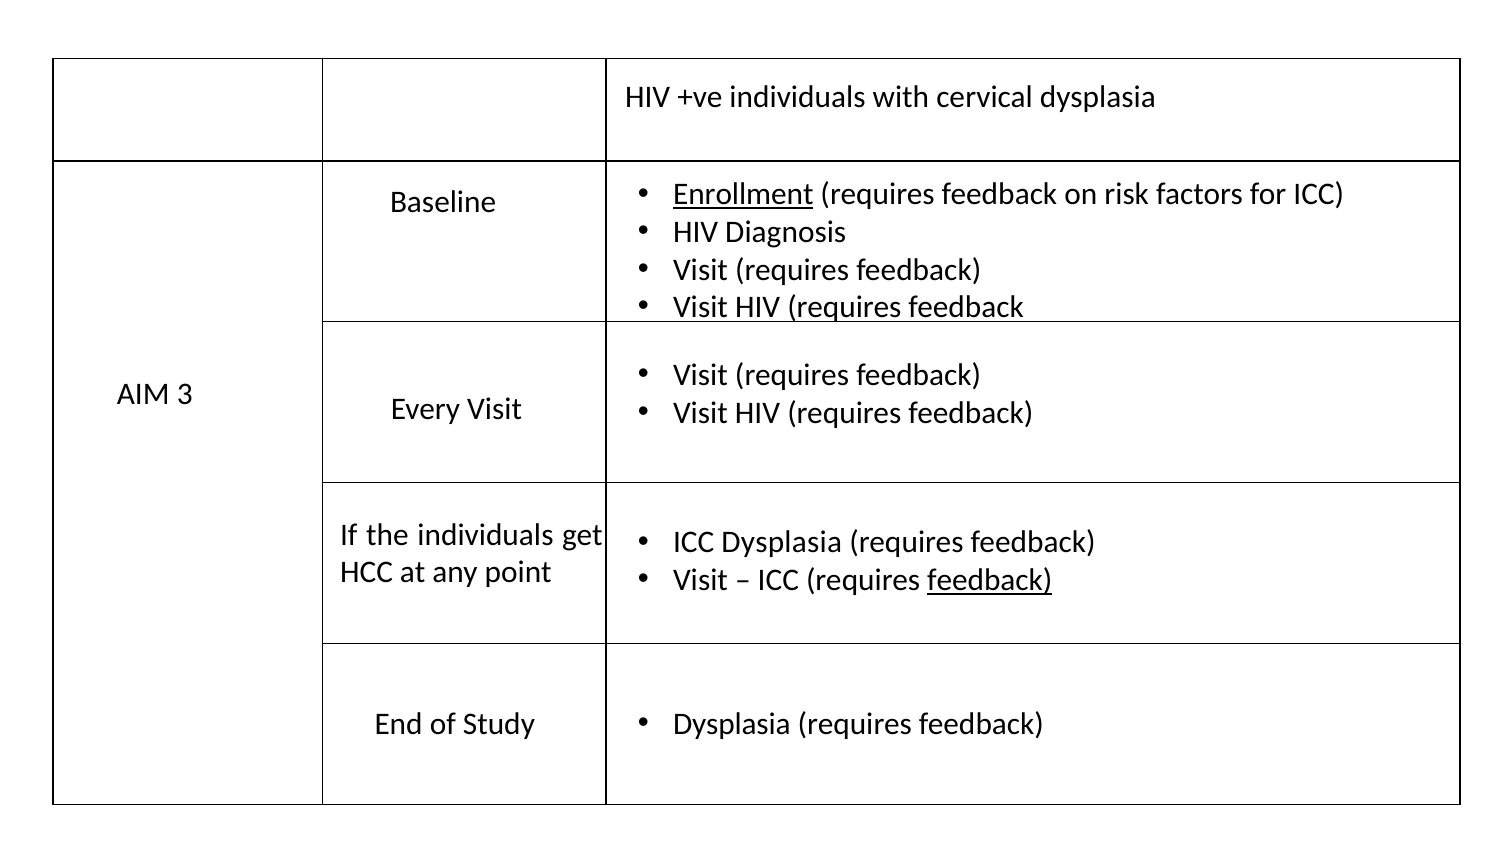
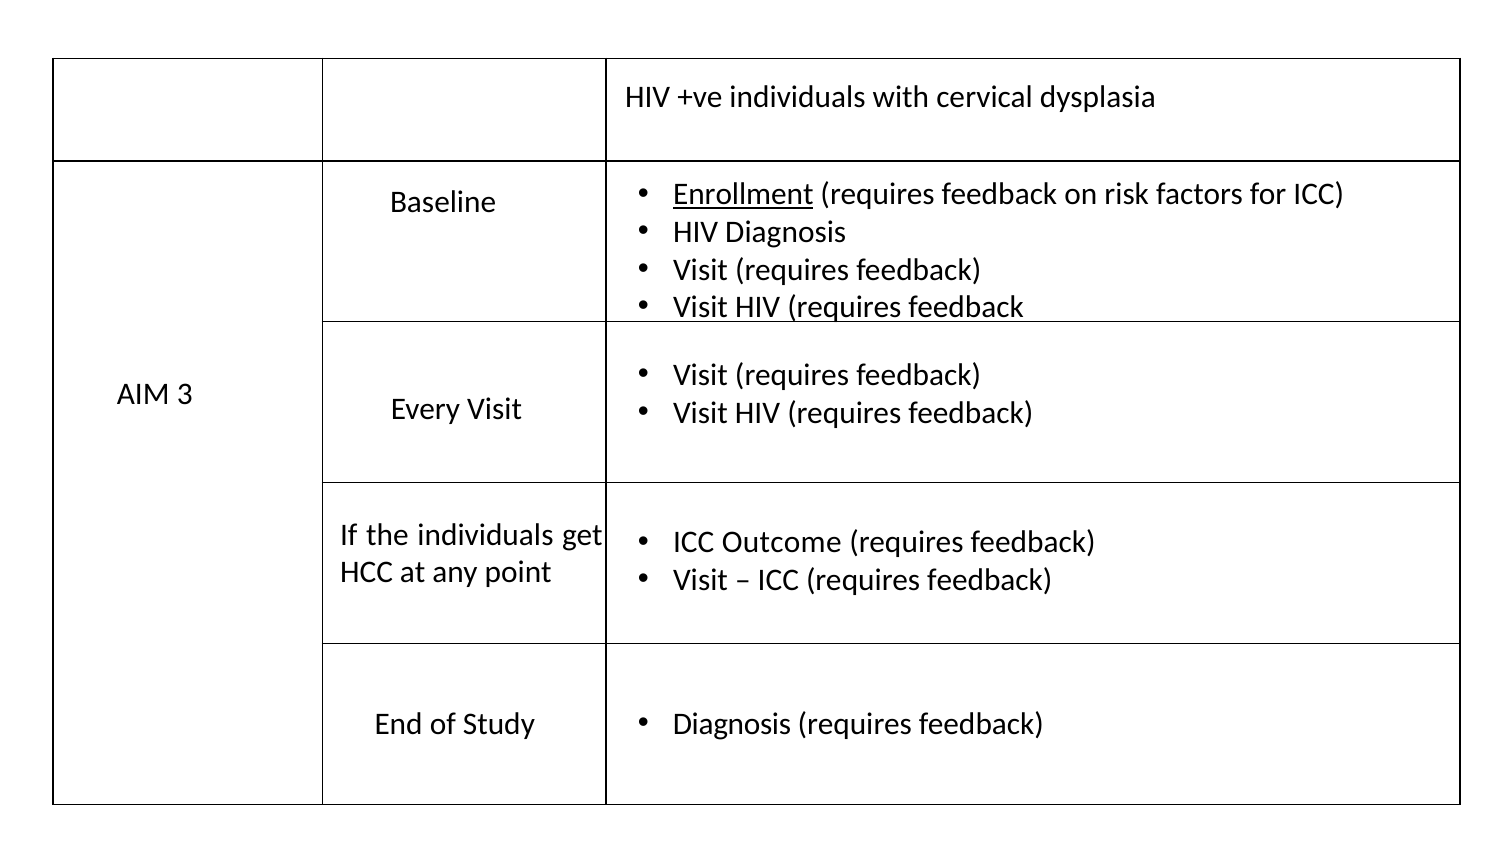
ICC Dysplasia: Dysplasia -> Outcome
feedback at (990, 580) underline: present -> none
Dysplasia at (732, 724): Dysplasia -> Diagnosis
